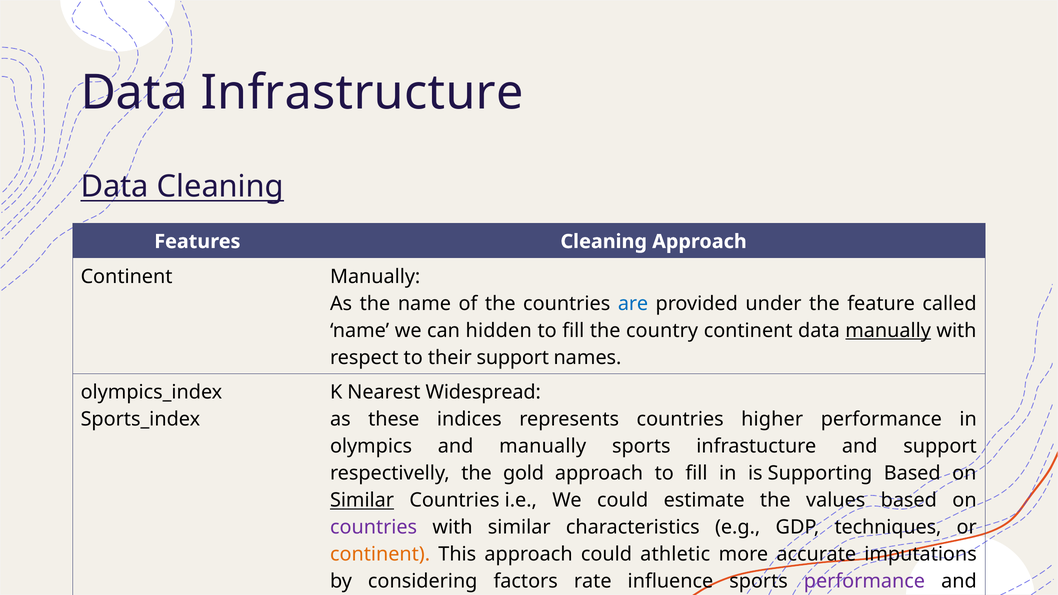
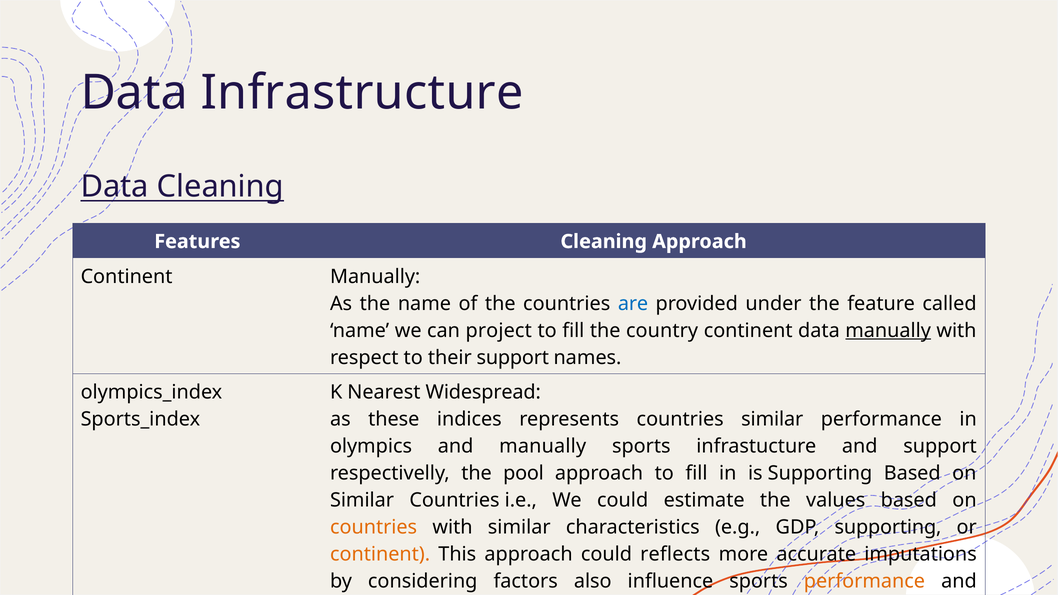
hidden: hidden -> project
countries higher: higher -> similar
gold: gold -> pool
Similar at (362, 500) underline: present -> none
countries at (374, 527) colour: purple -> orange
GDP techniques: techniques -> supporting
athletic: athletic -> reflects
rate: rate -> also
performance at (864, 581) colour: purple -> orange
